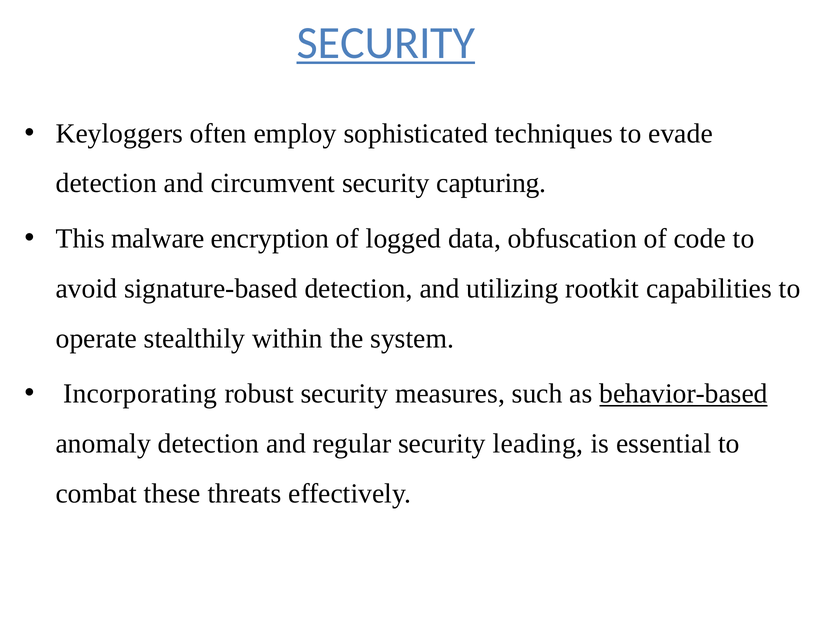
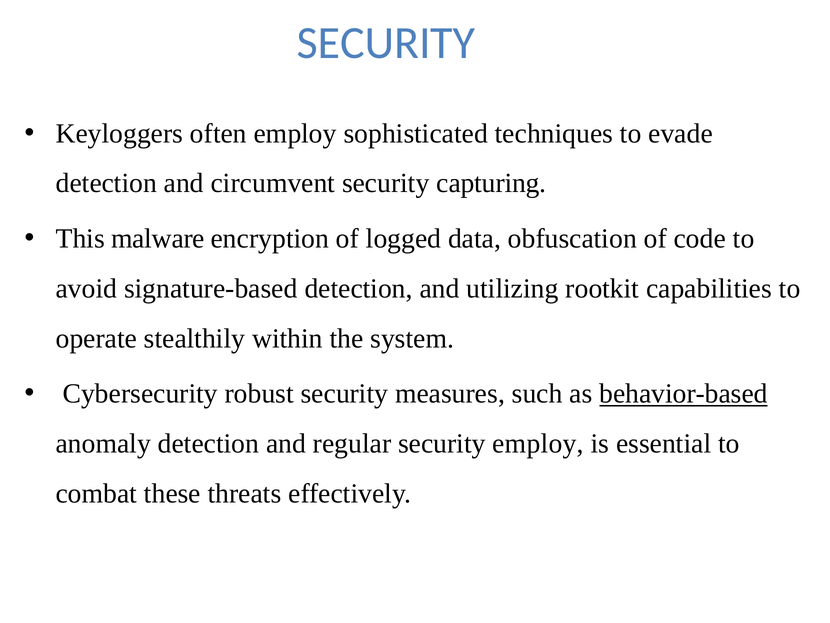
SECURITY at (386, 43) underline: present -> none
Incorporating: Incorporating -> Cybersecurity
security leading: leading -> employ
